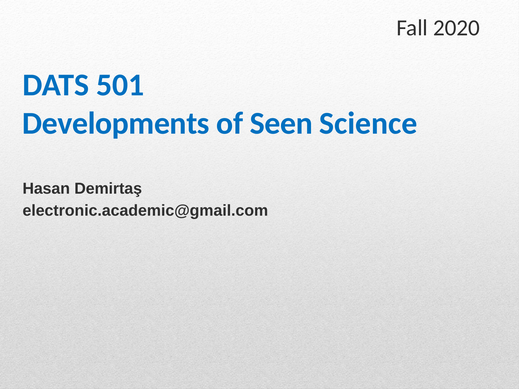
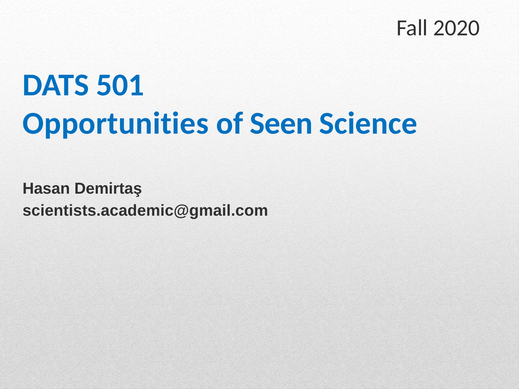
Developments: Developments -> Opportunities
electronic.academic@gmail.com: electronic.academic@gmail.com -> scientists.academic@gmail.com
